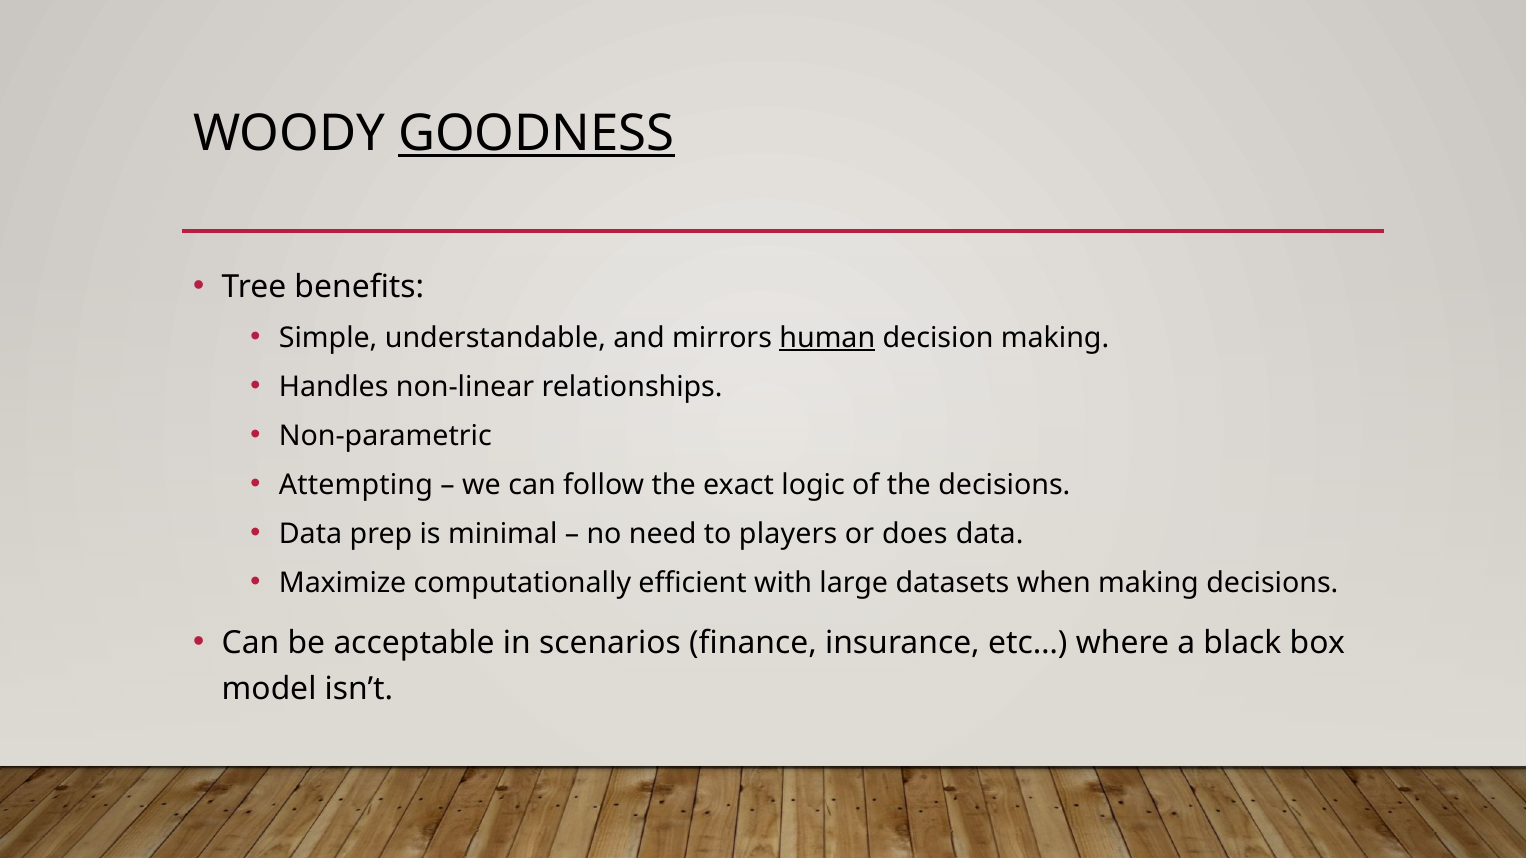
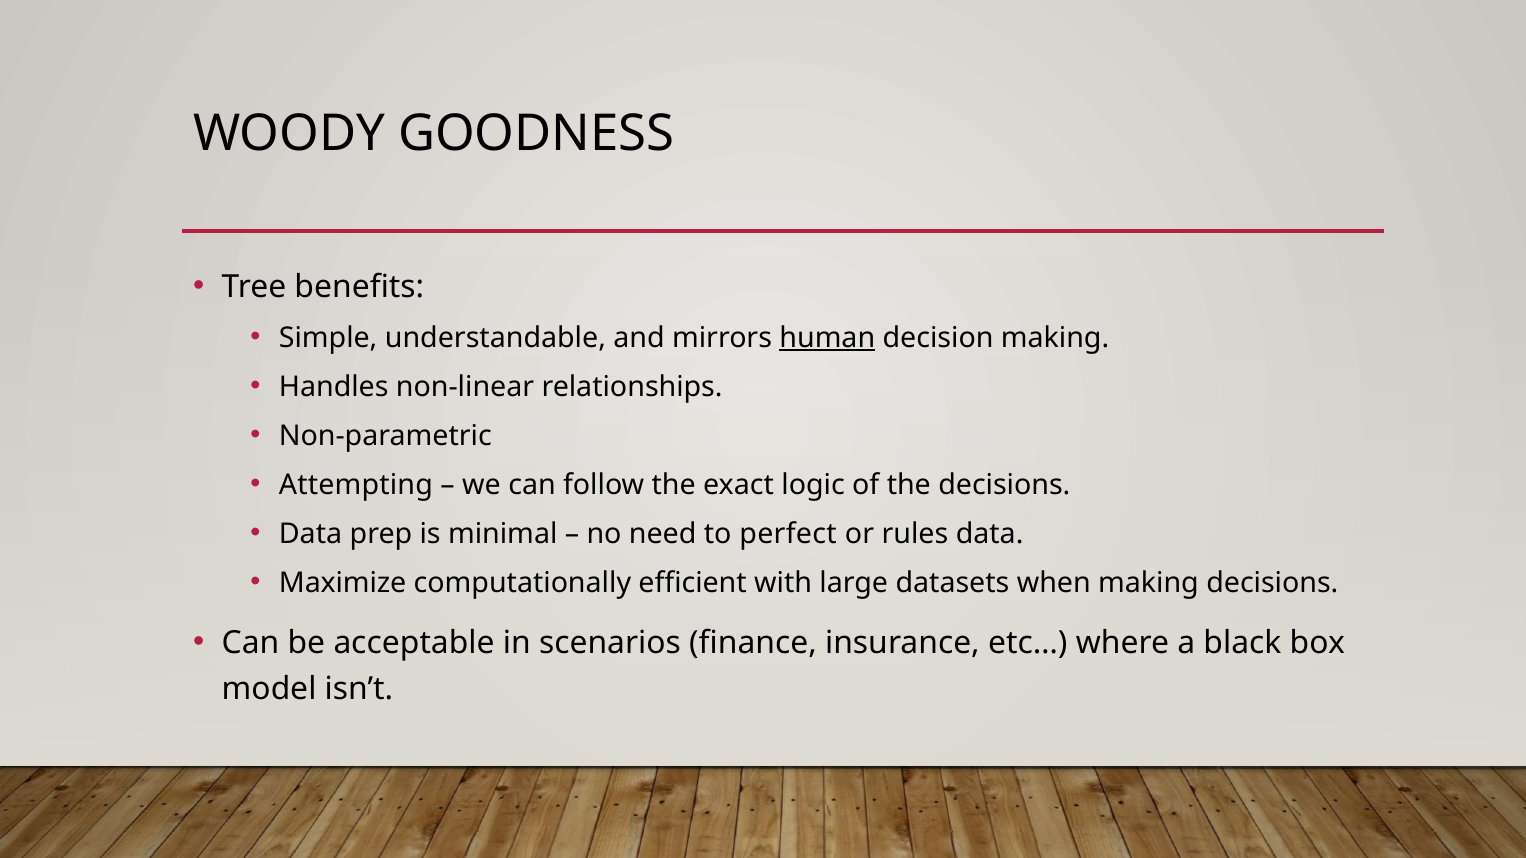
GOODNESS underline: present -> none
players: players -> perfect
does: does -> rules
